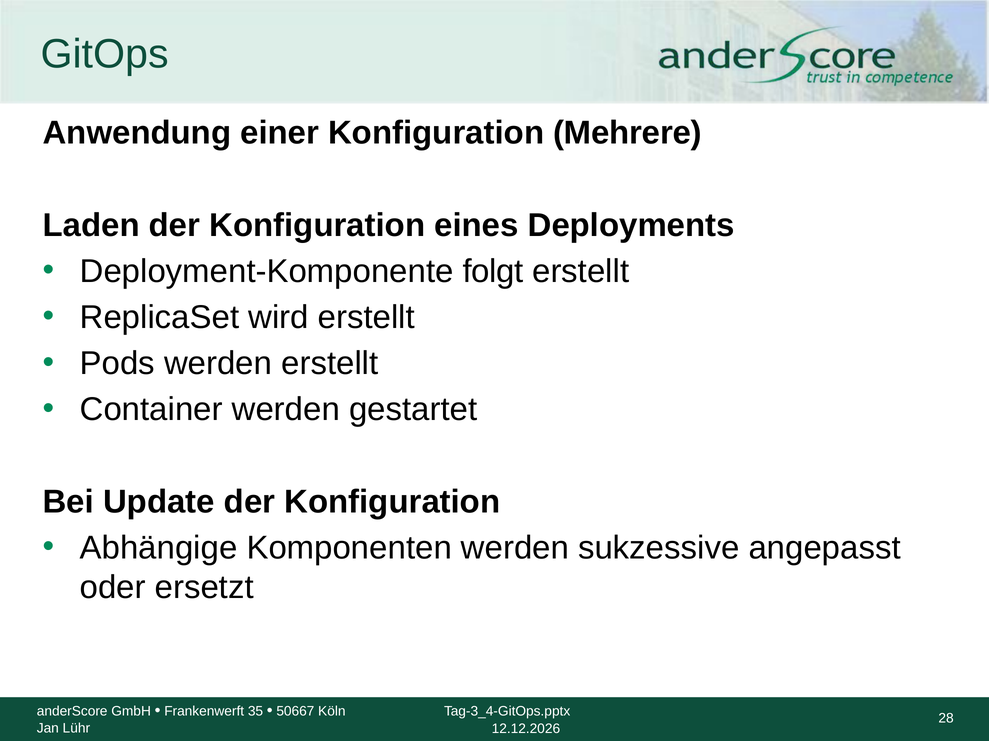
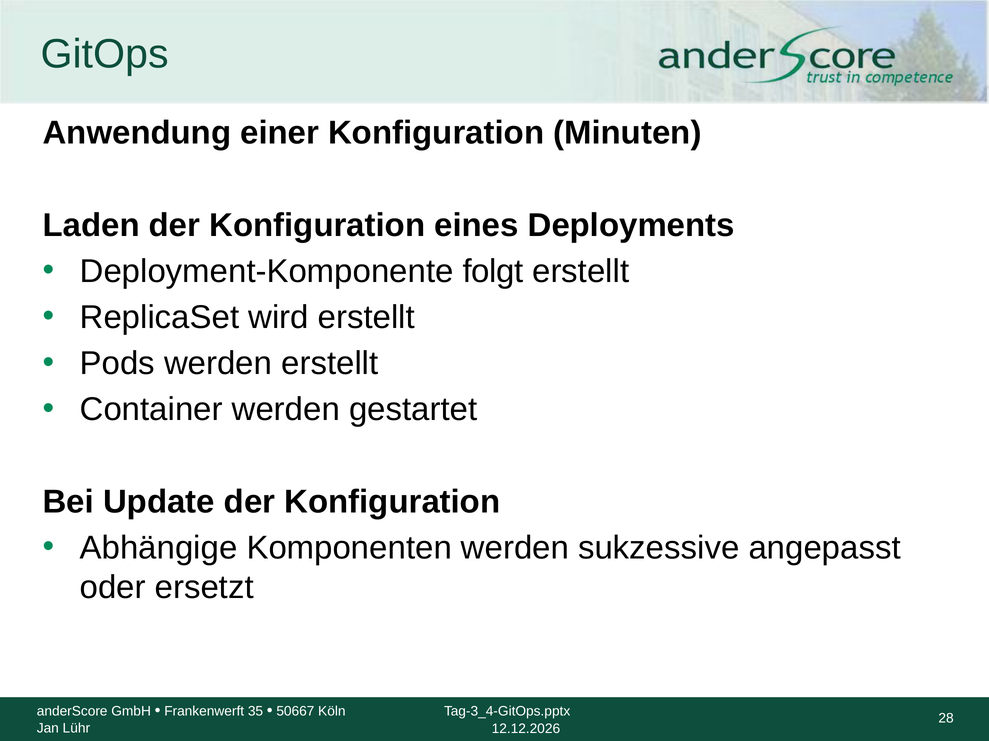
Mehrere: Mehrere -> Minuten
